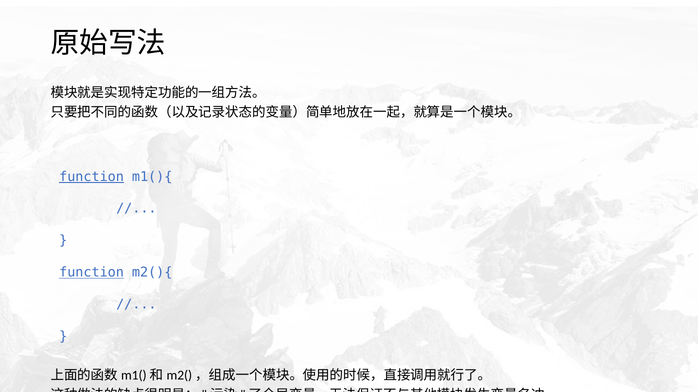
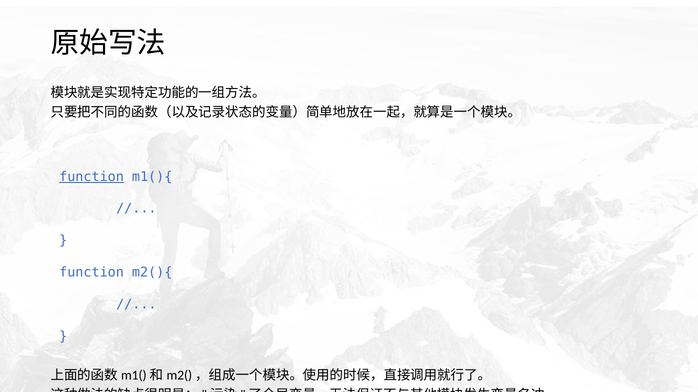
function at (92, 273) underline: present -> none
